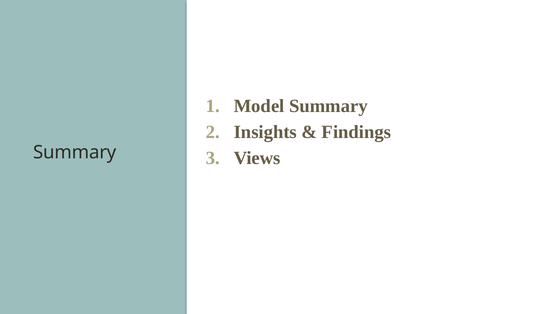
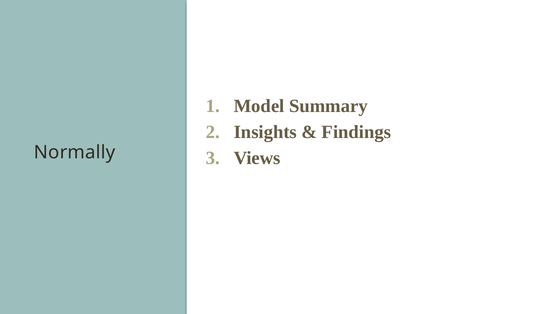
Summary at (75, 152): Summary -> Normally
